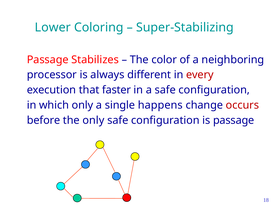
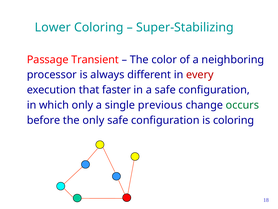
Stabilizes: Stabilizes -> Transient
happens: happens -> previous
occurs colour: red -> green
is passage: passage -> coloring
